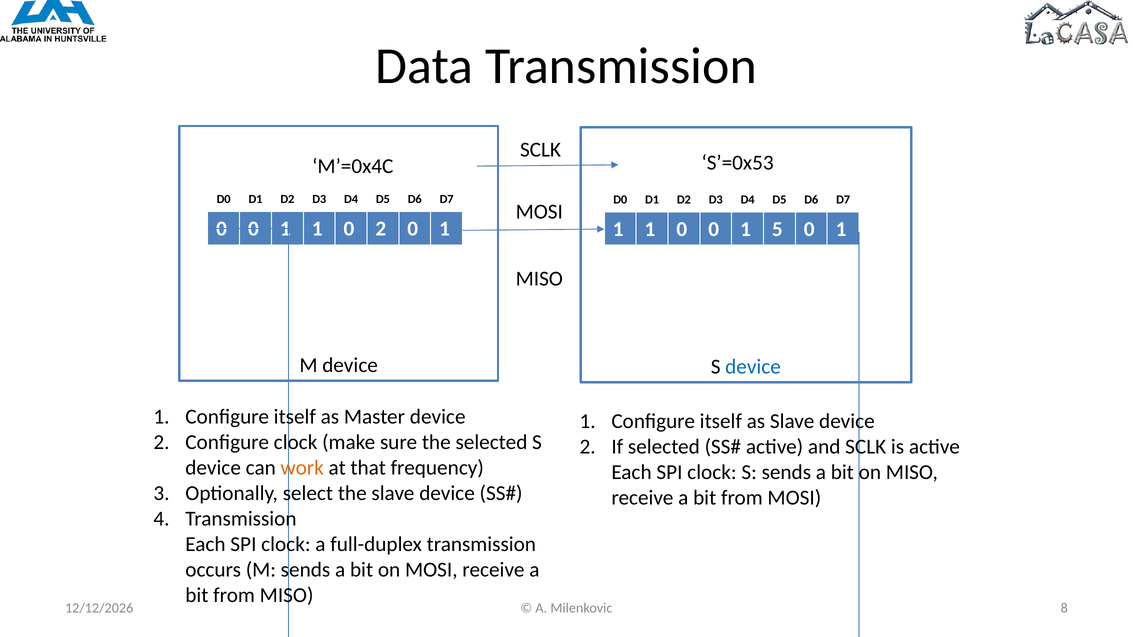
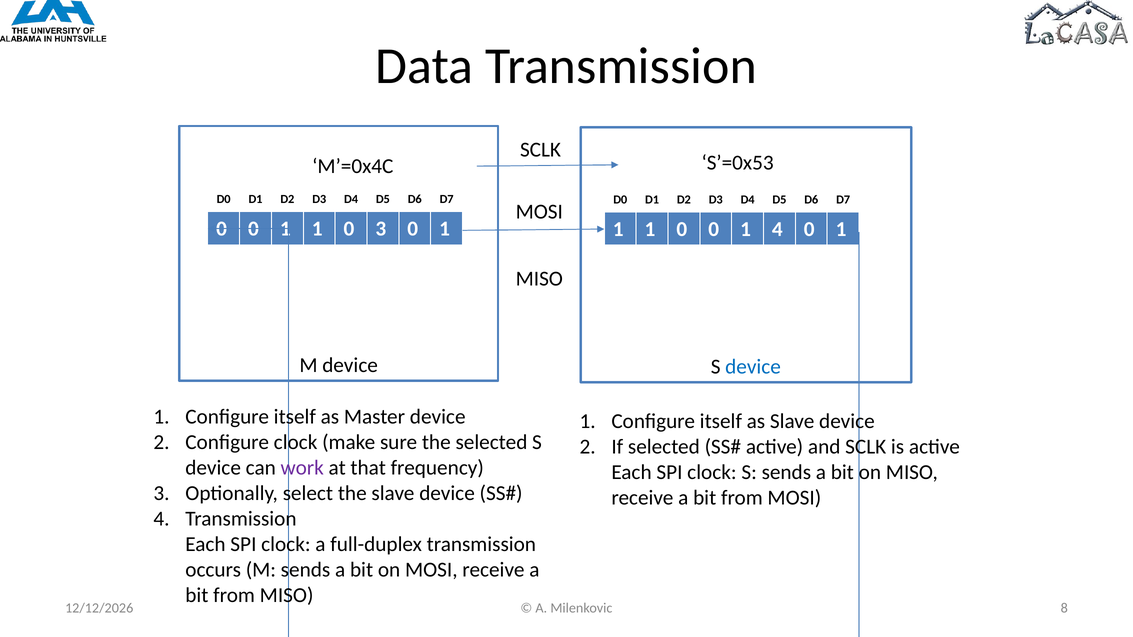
0 2: 2 -> 3
1 5: 5 -> 4
work colour: orange -> purple
